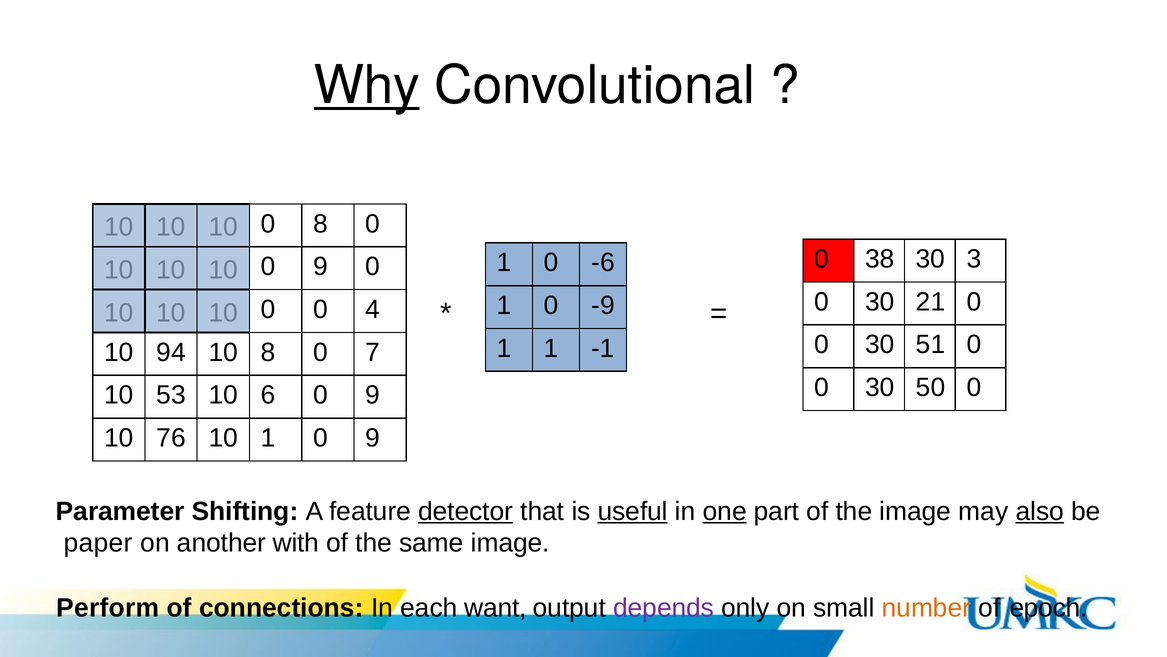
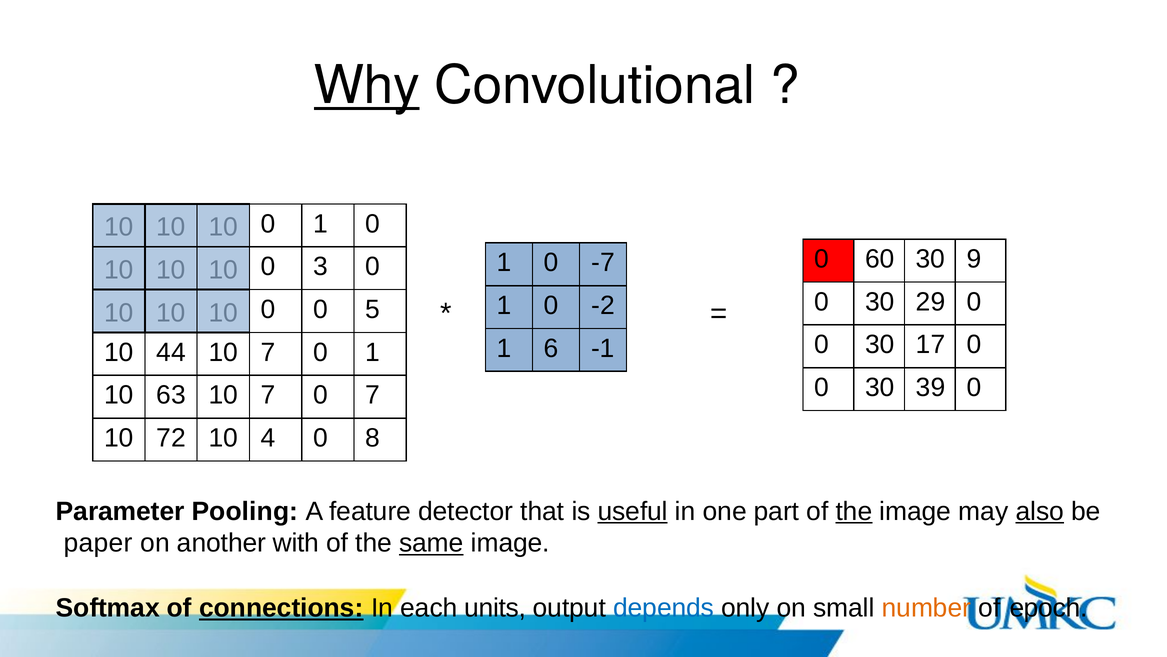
8 at (320, 224): 8 -> 1
38: 38 -> 60
3: 3 -> 9
-6: -6 -> -7
9 at (320, 267): 9 -> 3
21: 21 -> 29
-9: -9 -> -2
4: 4 -> 5
51: 51 -> 17
1 1: 1 -> 6
94: 94 -> 44
8 at (268, 352): 8 -> 7
7 at (373, 352): 7 -> 1
50: 50 -> 39
53: 53 -> 63
6 at (268, 395): 6 -> 7
9 at (373, 395): 9 -> 7
76: 76 -> 72
10 1: 1 -> 4
9 at (373, 438): 9 -> 8
Shifting: Shifting -> Pooling
detector underline: present -> none
one underline: present -> none
the at (854, 511) underline: none -> present
same underline: none -> present
Perform: Perform -> Softmax
connections underline: none -> present
want: want -> units
depends colour: purple -> blue
